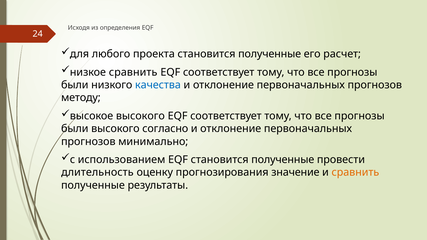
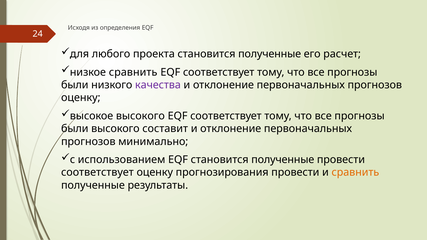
качества colour: blue -> purple
методу at (81, 98): методу -> оценку
согласно: согласно -> составит
длительность at (97, 173): длительность -> соответствует
прогнозирования значение: значение -> провести
